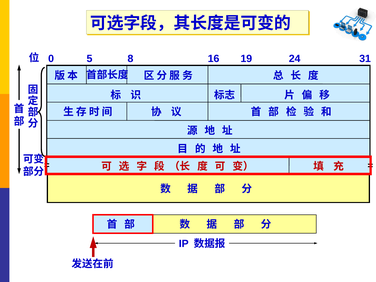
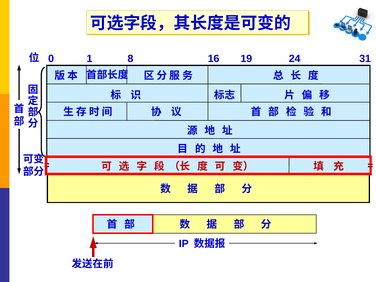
5: 5 -> 1
